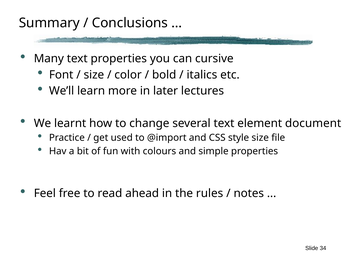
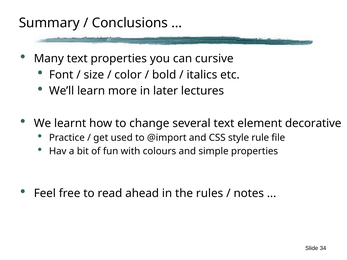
document: document -> decorative
style size: size -> rule
